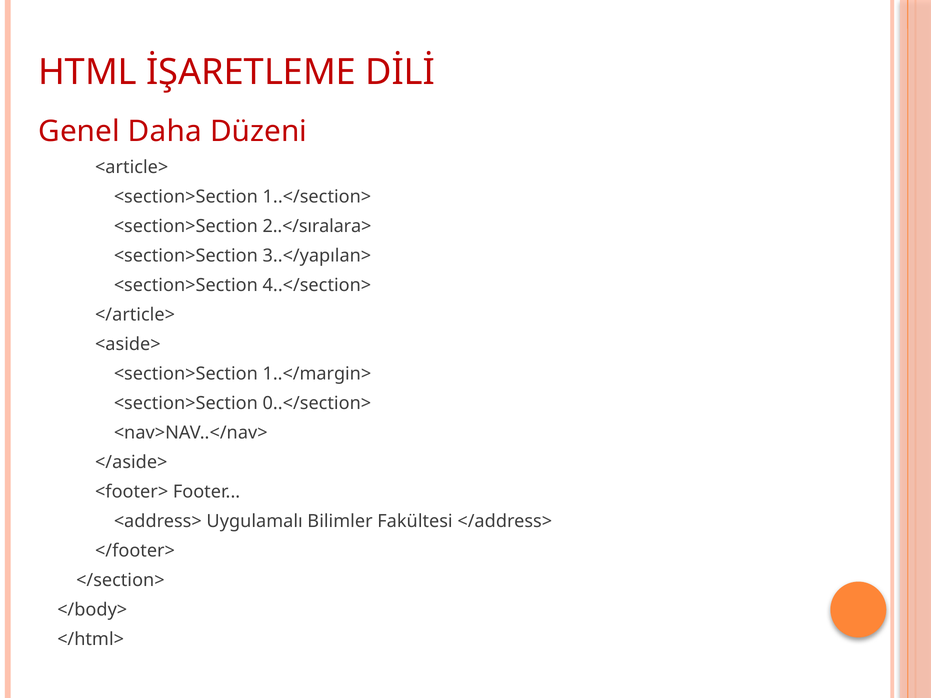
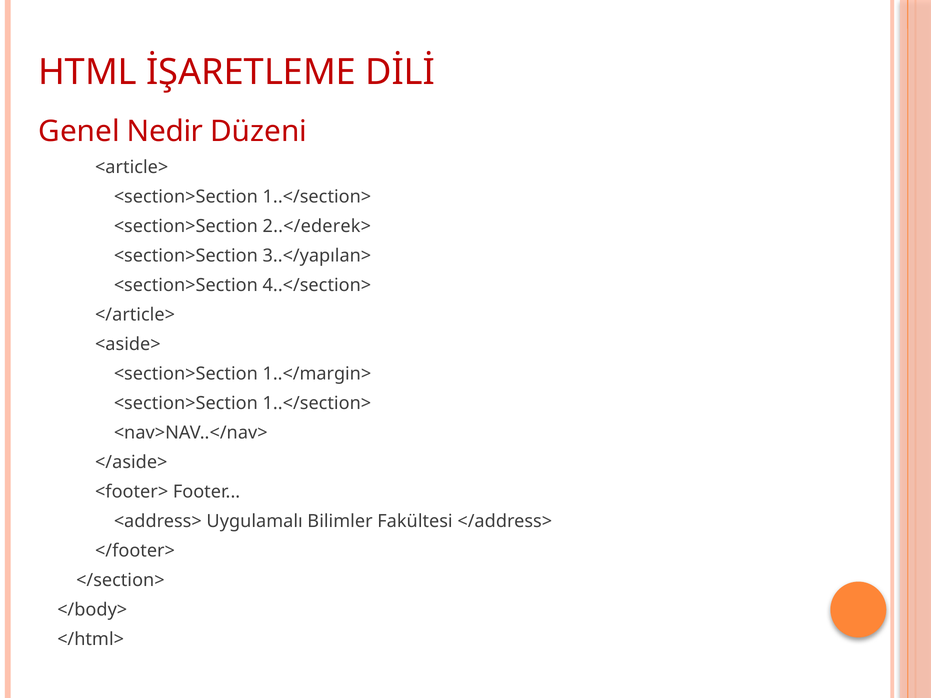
Daha: Daha -> Nedir
2..</sıralara>: 2..</sıralara> -> 2..</ederek>
0..</section> at (317, 403): 0..</section> -> 1..</section>
